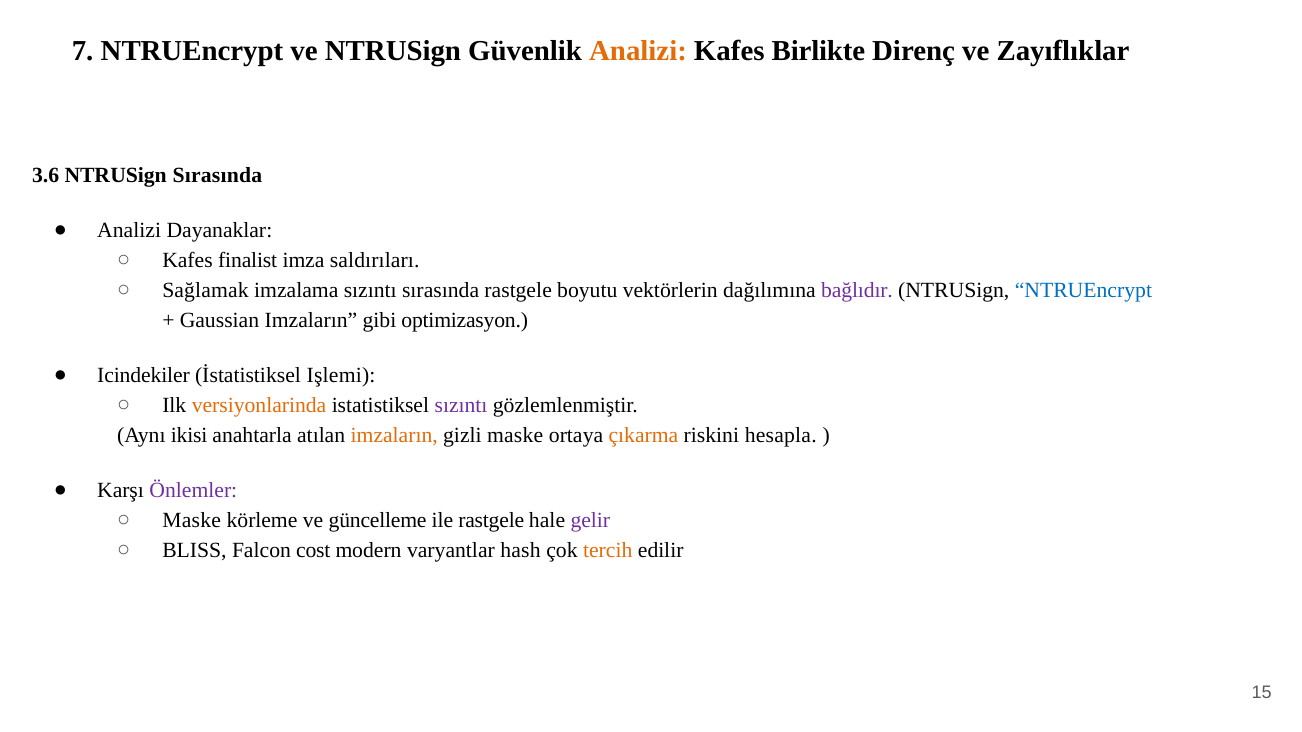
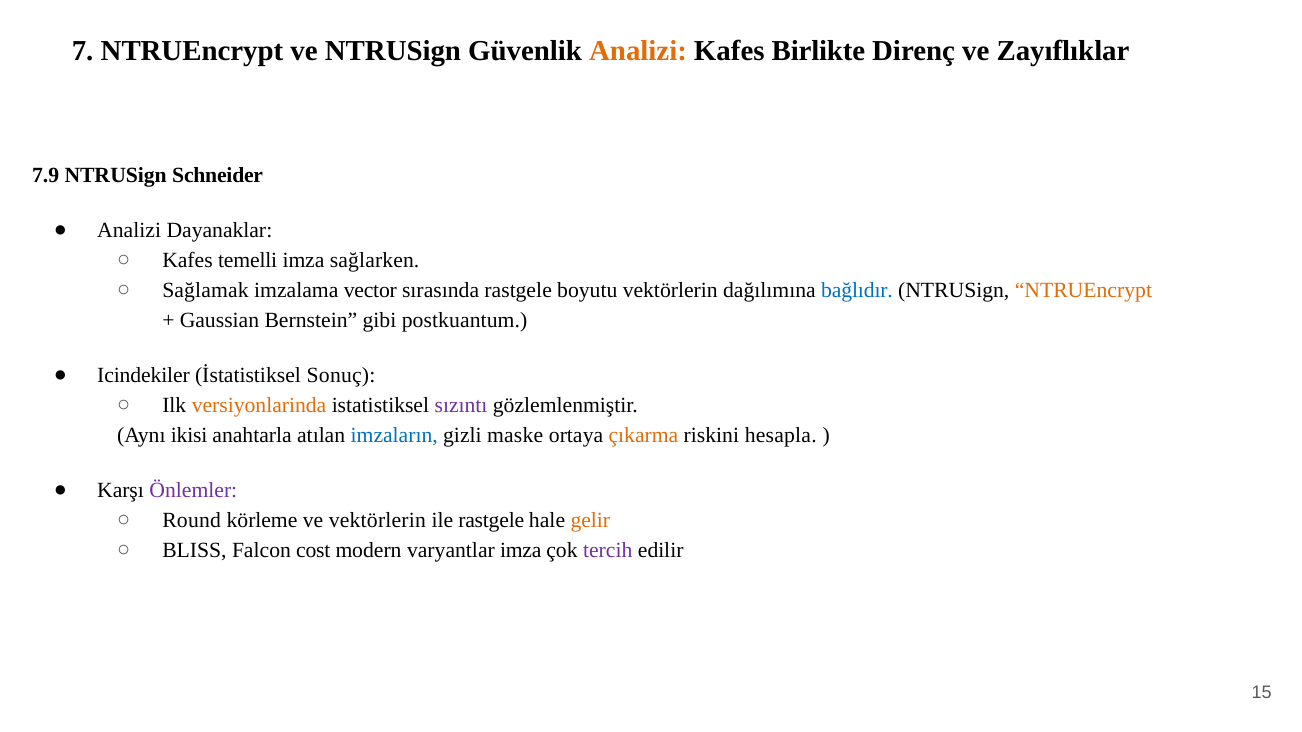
3.6: 3.6 -> 7.9
NTRUSign Sırasında: Sırasında -> Schneider
finalist: finalist -> temelli
saldırıları: saldırıları -> sağlarken
imzalama sızıntı: sızıntı -> vector
bağlıdır colour: purple -> blue
NTRUEncrypt at (1083, 290) colour: blue -> orange
Gaussian Imzaların: Imzaların -> Bernstein
optimizasyon: optimizasyon -> postkuantum
Işlemi: Işlemi -> Sonuç
imzaların at (394, 435) colour: orange -> blue
Maske at (192, 520): Maske -> Round
ve güncelleme: güncelleme -> vektörlerin
gelir colour: purple -> orange
varyantlar hash: hash -> imza
tercih colour: orange -> purple
